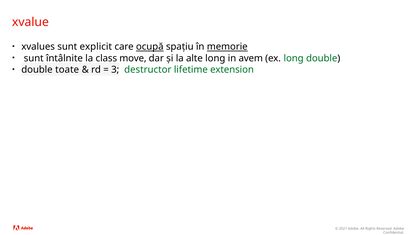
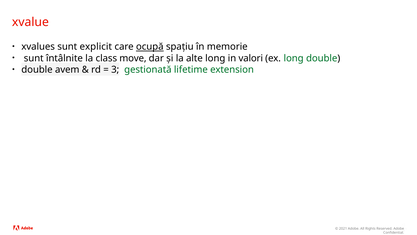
memorie underline: present -> none
avem: avem -> valori
toate: toate -> avem
destructor: destructor -> gestionată
